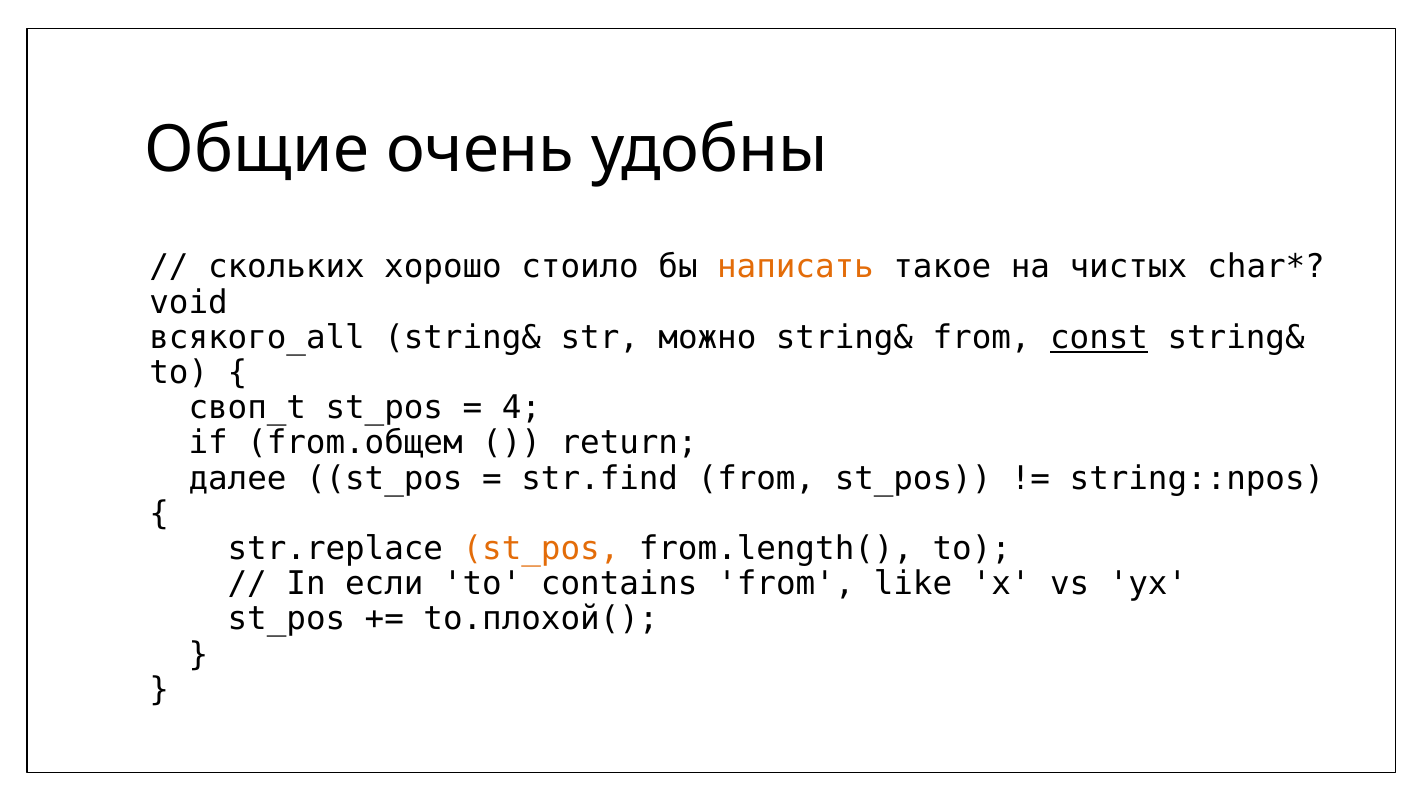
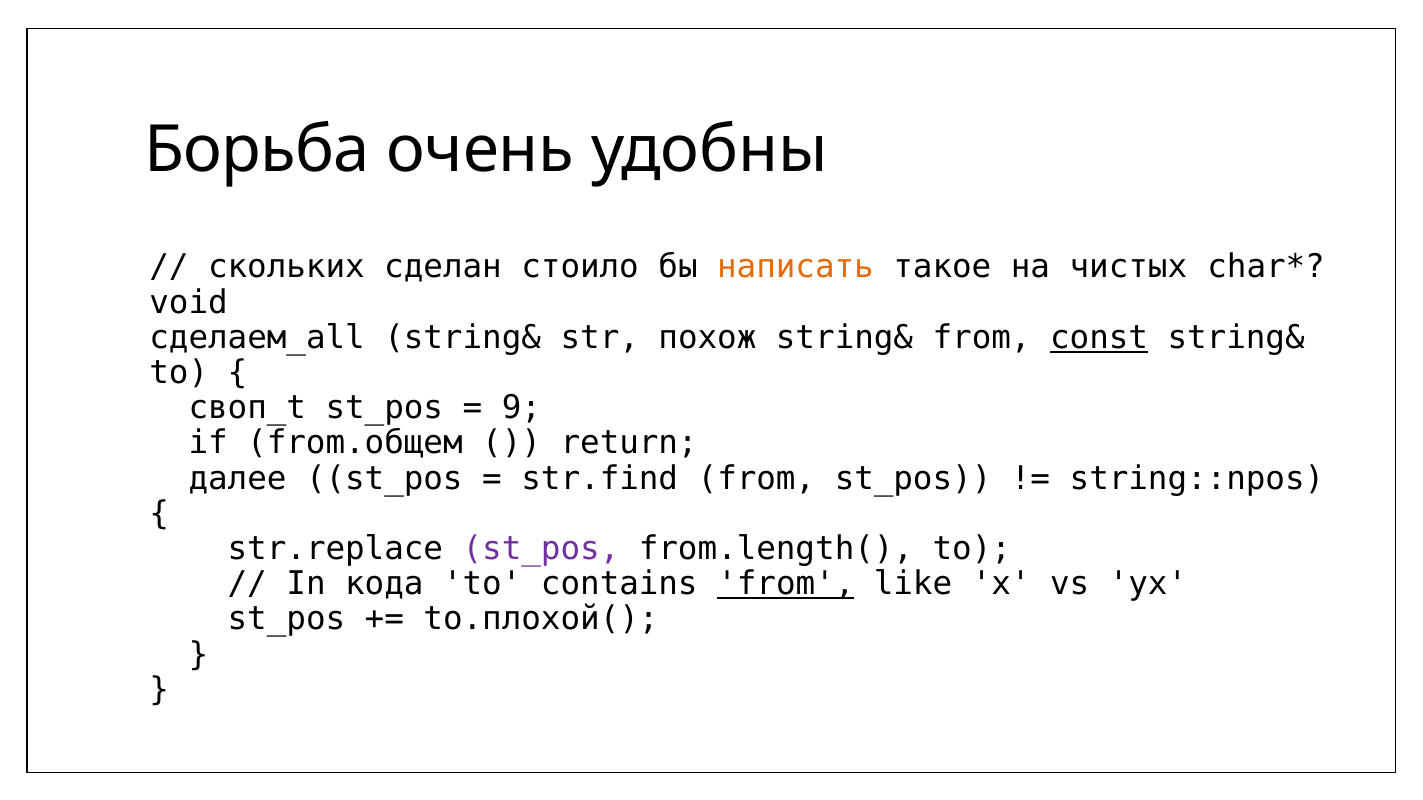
Общие: Общие -> Борьба
хорошо: хорошо -> сделан
всякого_all: всякого_all -> сделаем_all
можно: можно -> похож
4: 4 -> 9
st_pos at (541, 549) colour: orange -> purple
если: если -> кода
from at (786, 584) underline: none -> present
